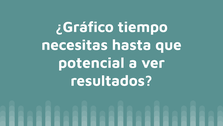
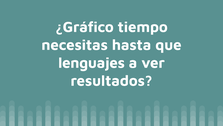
potencial: potencial -> lenguajes
